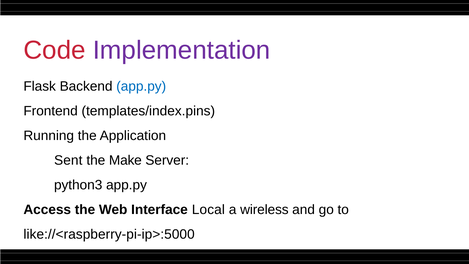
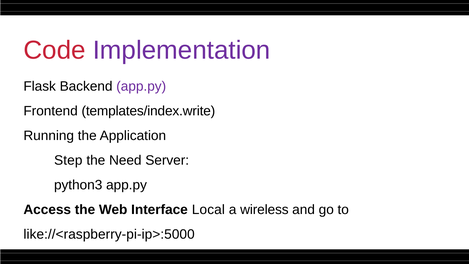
app.py at (141, 86) colour: blue -> purple
templates/index.pins: templates/index.pins -> templates/index.write
Sent: Sent -> Step
Make: Make -> Need
